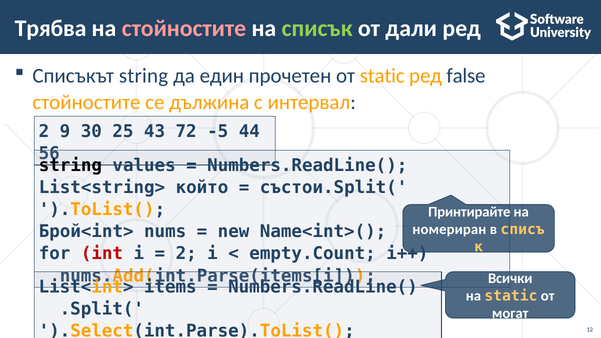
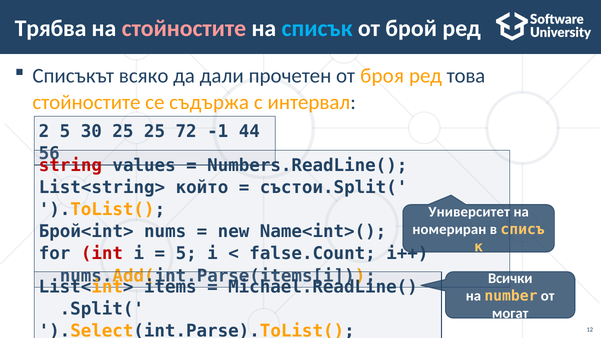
списък colour: light green -> light blue
дали: дали -> брой
Списъкът string: string -> всяко
един: един -> дали
от static: static -> броя
false: false -> това
дължина: дължина -> съдържа
2 9: 9 -> 5
25 43: 43 -> 25
-5: -5 -> -1
string at (70, 165) colour: black -> red
Принтирайте: Принтирайте -> Университет
2 at (186, 254): 2 -> 5
empty.Count: empty.Count -> false.Count
Numbers.ReadLine( at (323, 287): Numbers.ReadLine( -> Michael.ReadLine(
на static: static -> number
